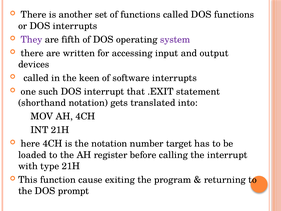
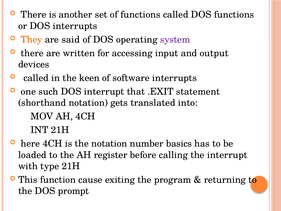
They colour: purple -> orange
fifth: fifth -> said
target: target -> basics
